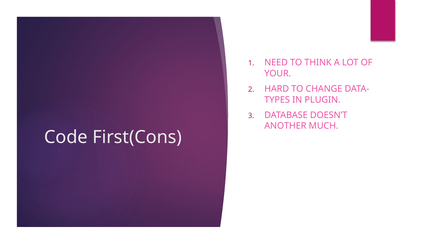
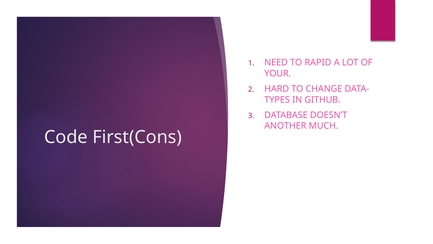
THINK: THINK -> RAPID
PLUGIN: PLUGIN -> GITHUB
